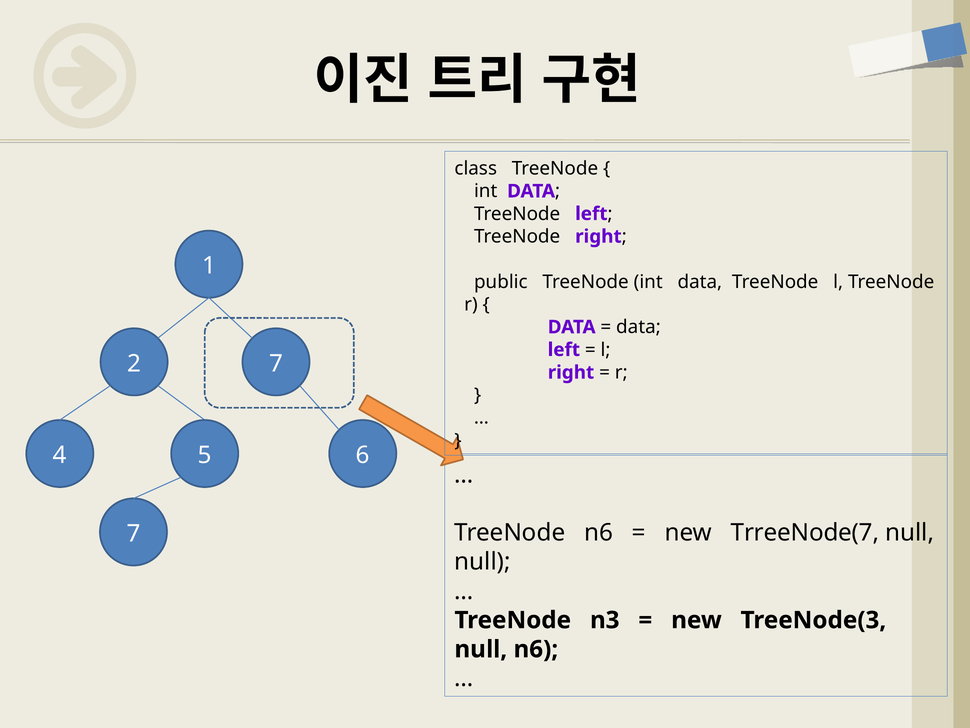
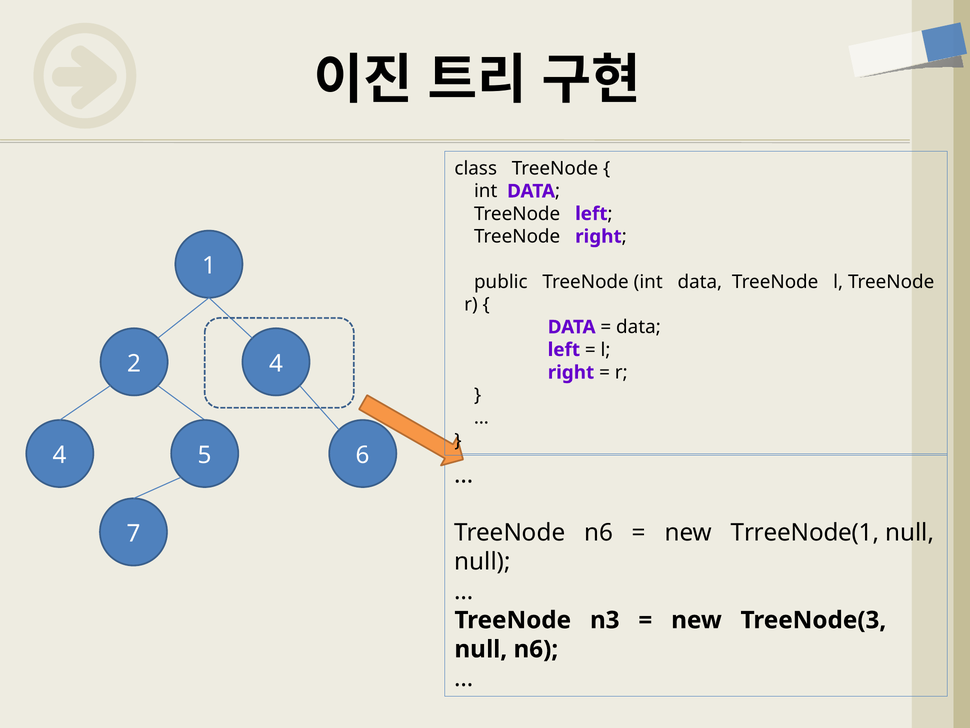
2 7: 7 -> 4
TrreeNode(7: TrreeNode(7 -> TrreeNode(1
